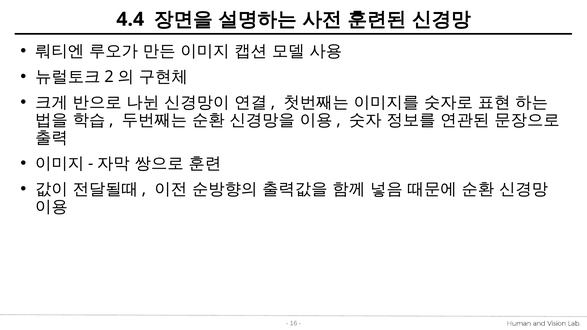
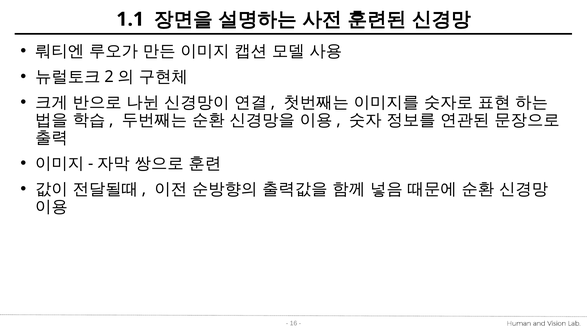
4.4: 4.4 -> 1.1
